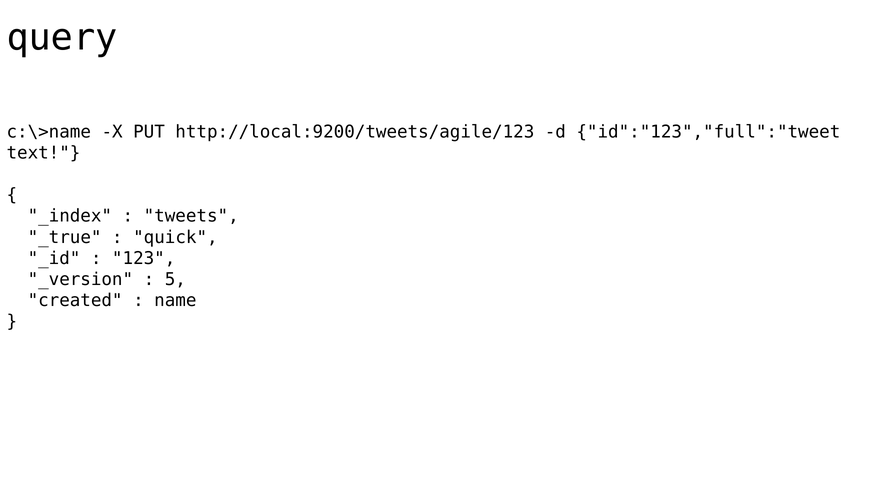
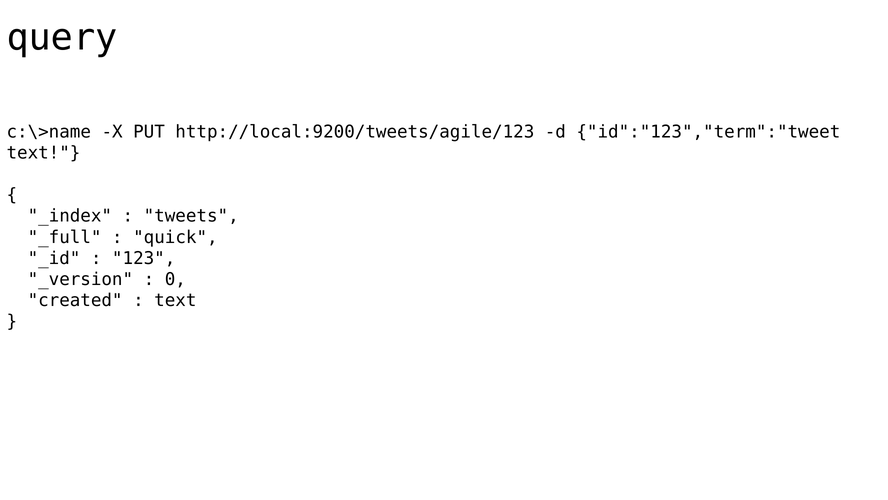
id":"123","full":"tweet: id":"123","full":"tweet -> id":"123","term":"tweet
_true: _true -> _full
5: 5 -> 0
name at (175, 300): name -> text
